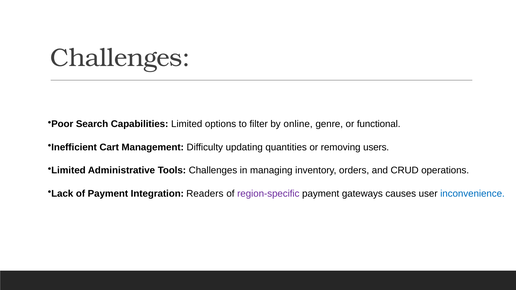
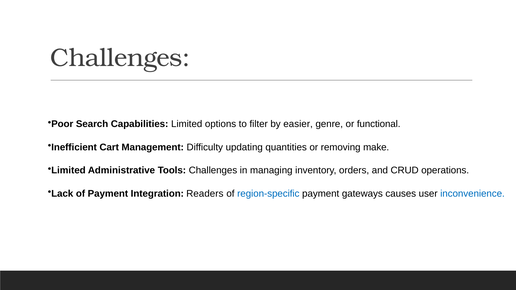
online: online -> easier
users: users -> make
region-specific colour: purple -> blue
